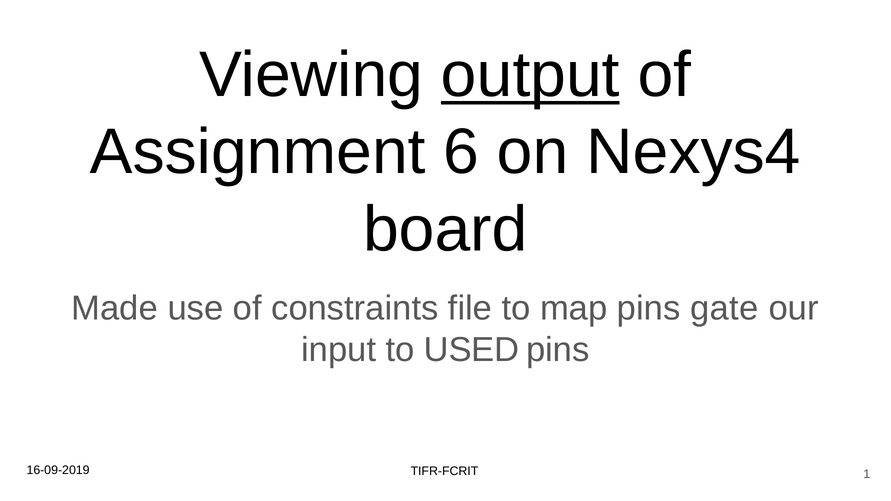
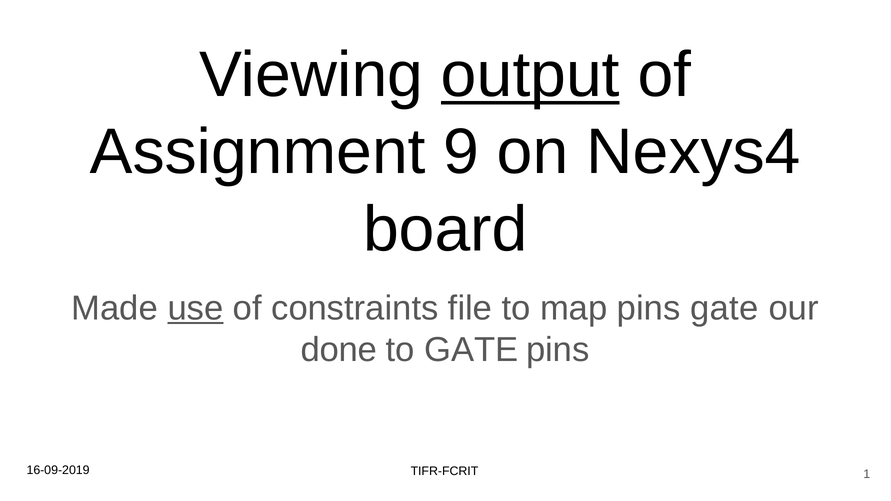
6: 6 -> 9
use underline: none -> present
input: input -> done
to USED: USED -> GATE
